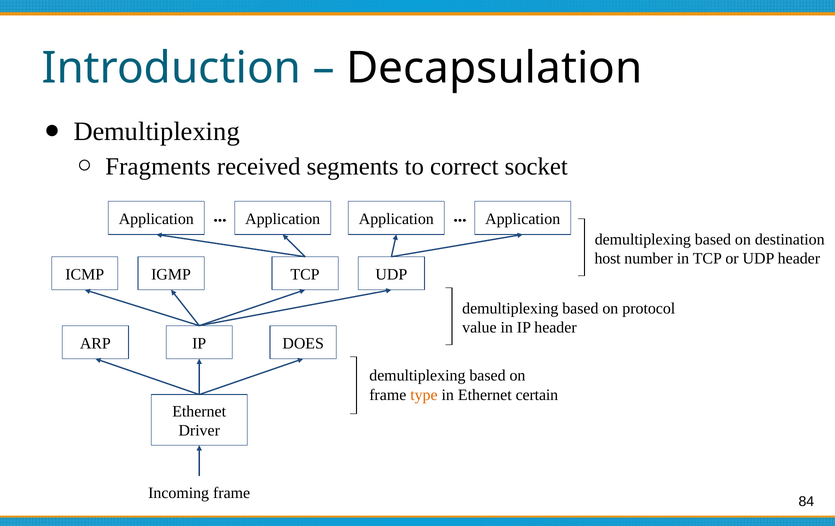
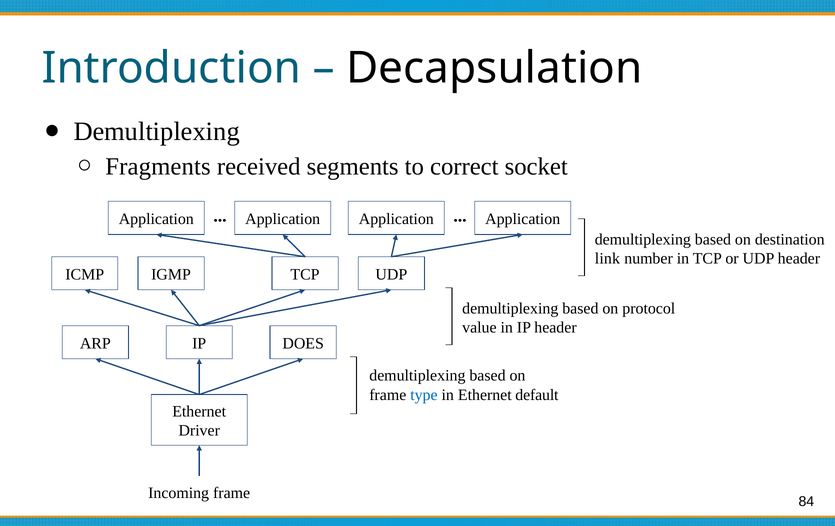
host: host -> link
type colour: orange -> blue
certain: certain -> default
